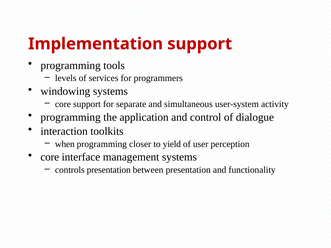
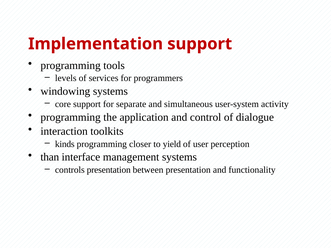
when: when -> kinds
core at (50, 157): core -> than
